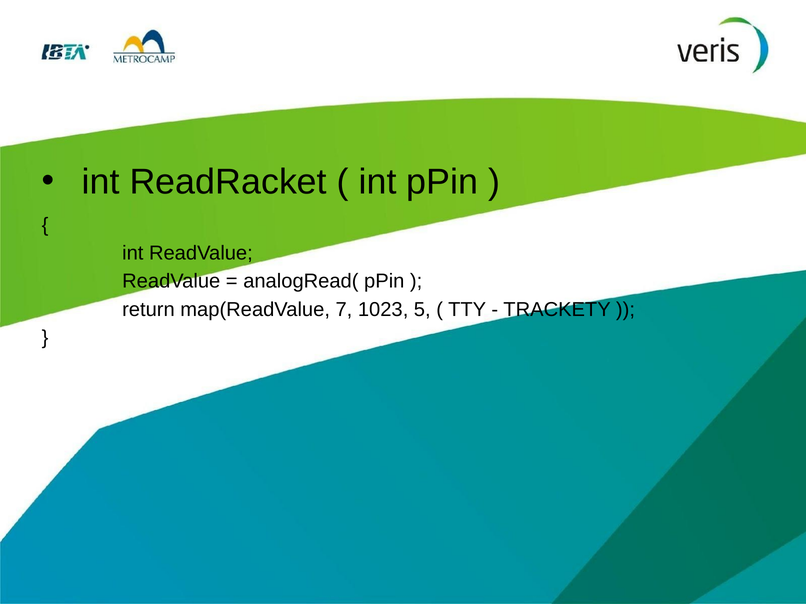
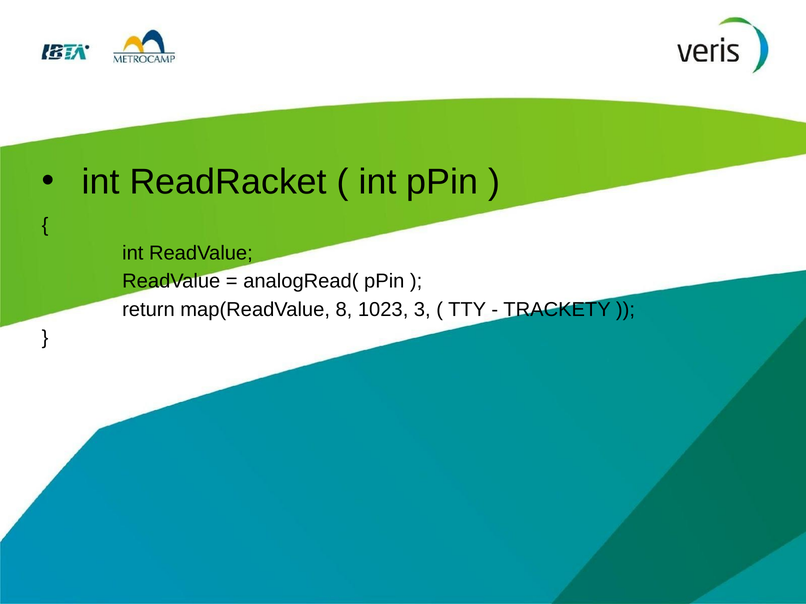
7: 7 -> 8
5: 5 -> 3
